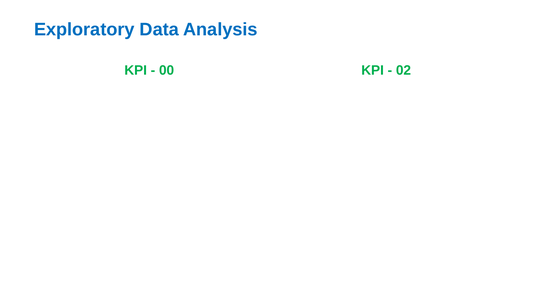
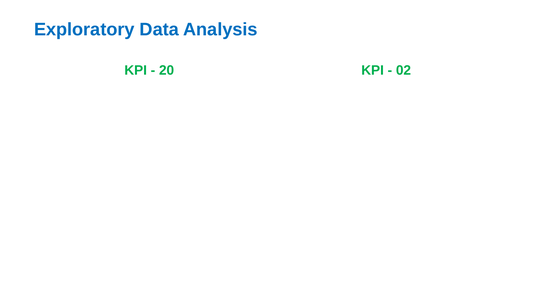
00: 00 -> 20
